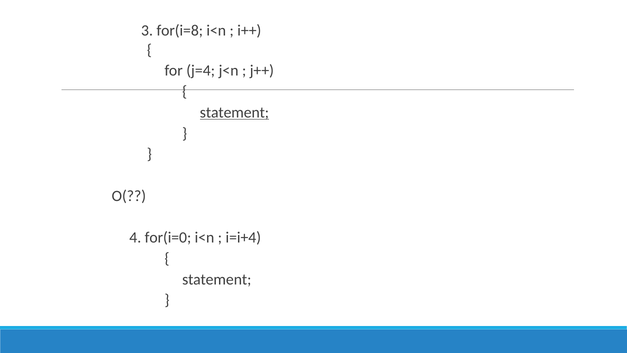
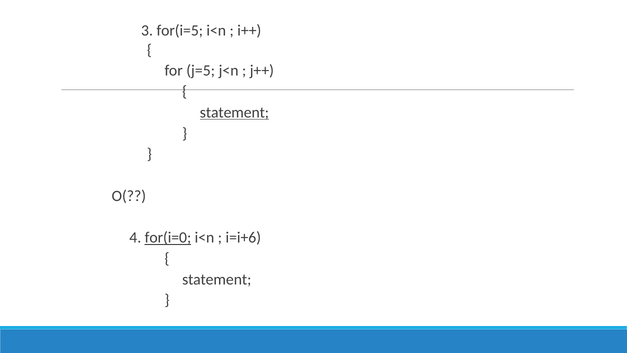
for(i=8: for(i=8 -> for(i=5
j=4: j=4 -> j=5
for(i=0 underline: none -> present
i=i+4: i=i+4 -> i=i+6
